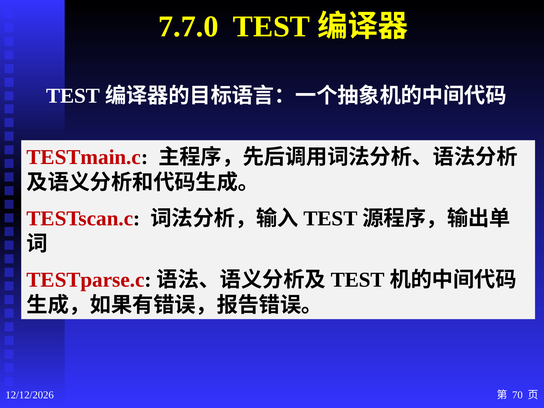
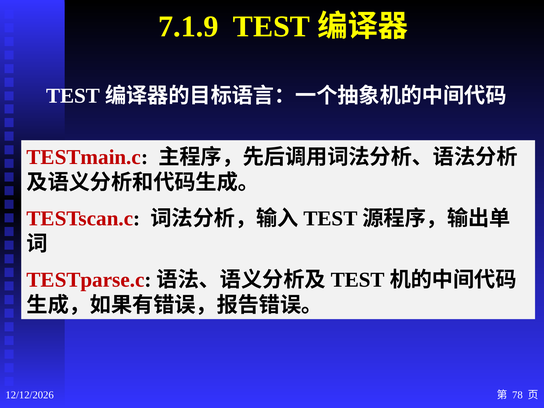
7.7.0: 7.7.0 -> 7.1.9
70: 70 -> 78
